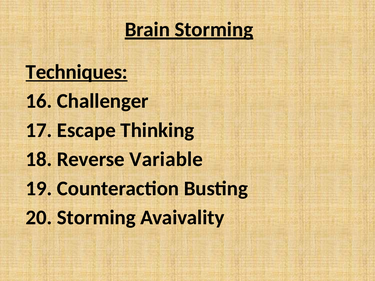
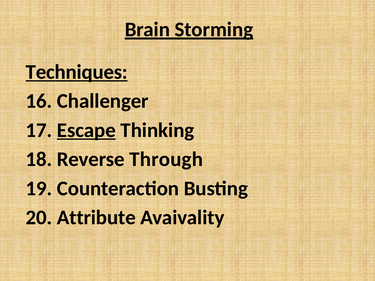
Escape underline: none -> present
Variable: Variable -> Through
20 Storming: Storming -> Attribute
